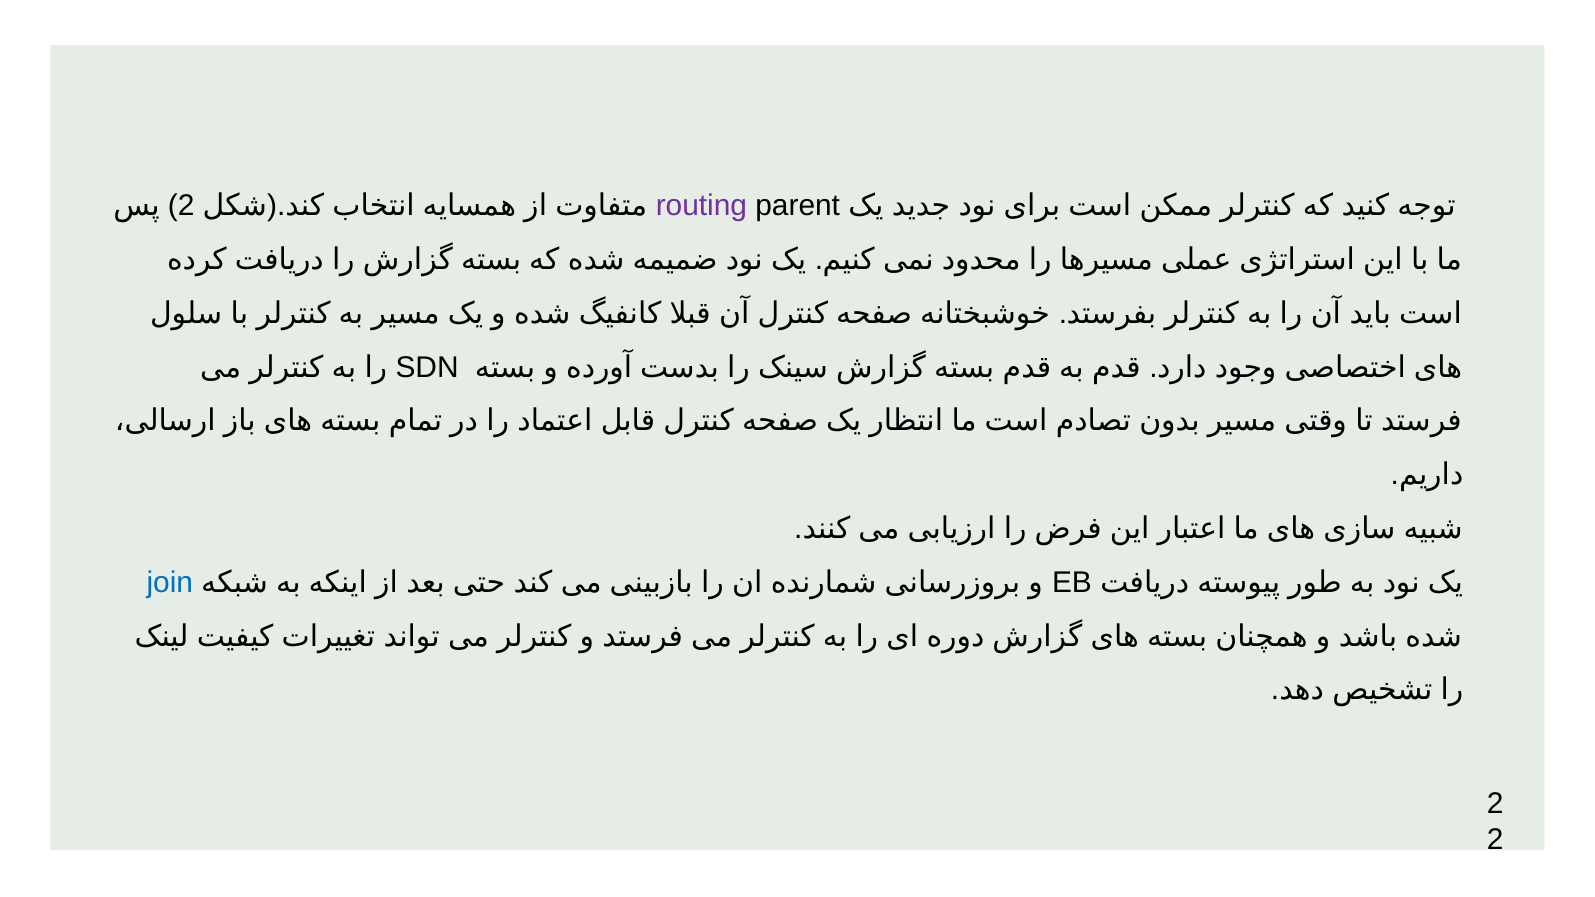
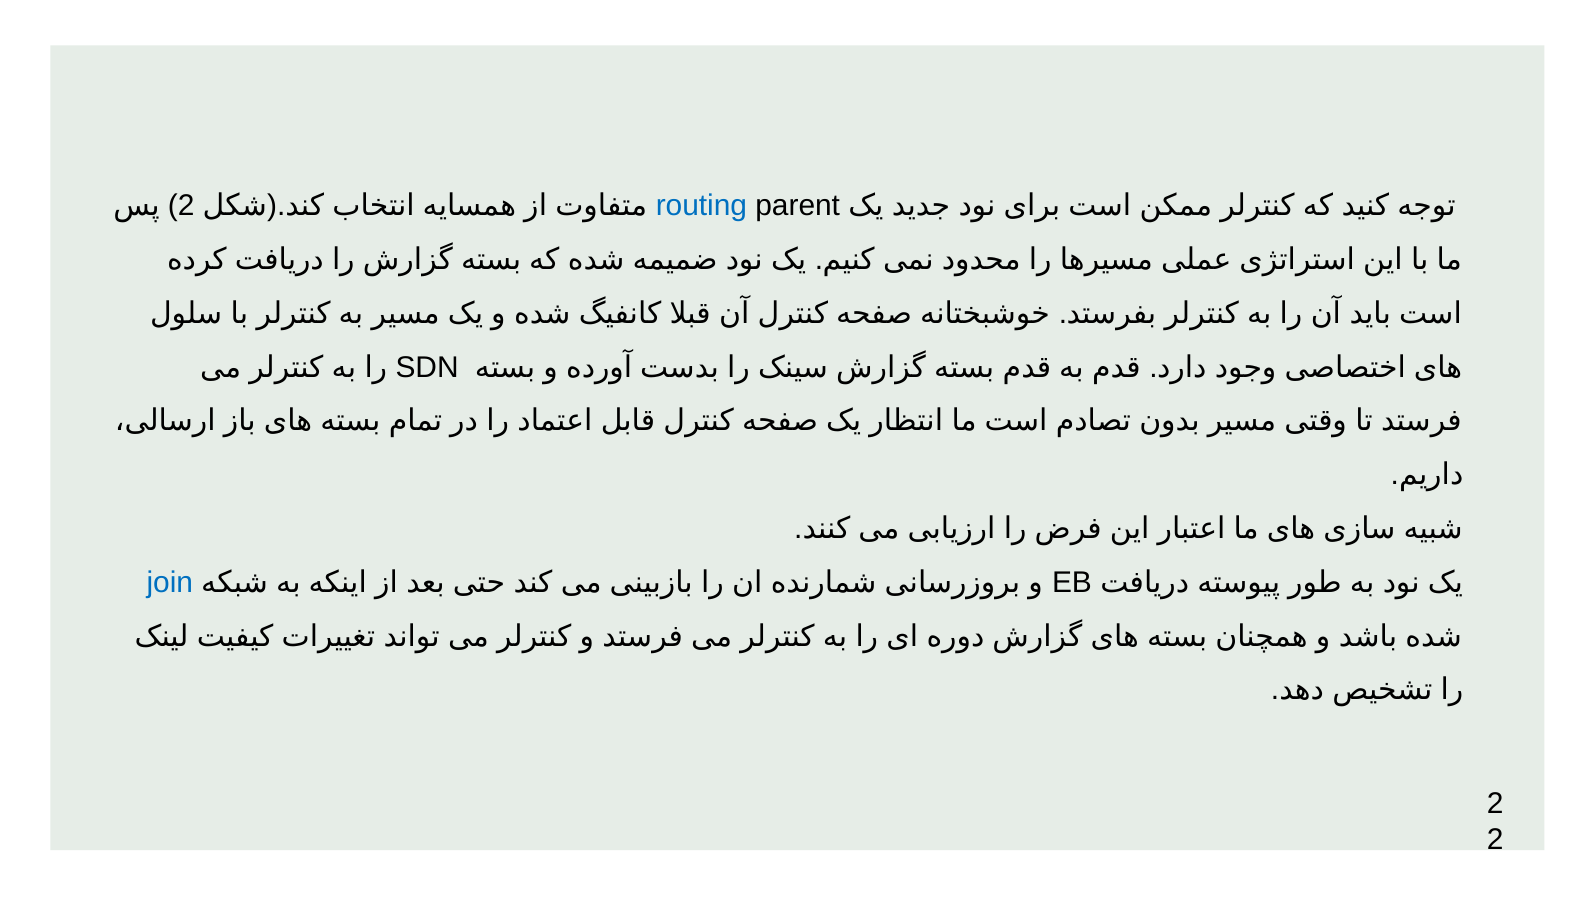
routing colour: purple -> blue
